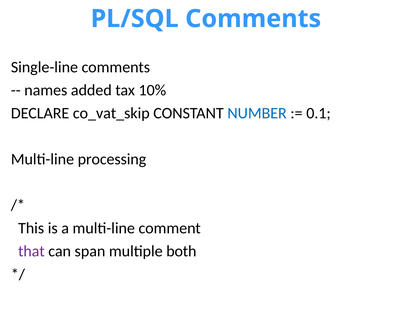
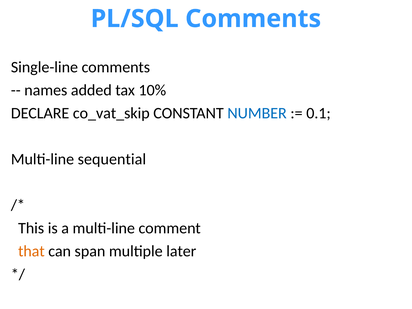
processing: processing -> sequential
that colour: purple -> orange
both: both -> later
